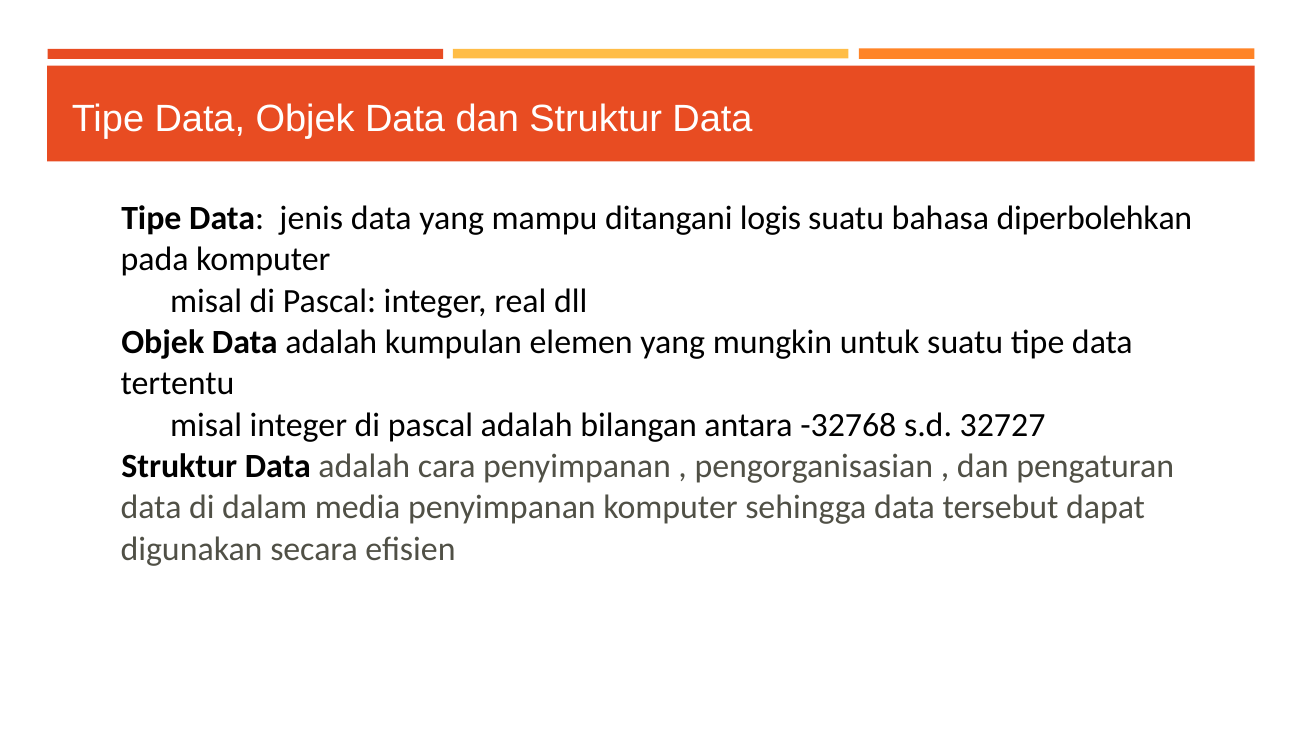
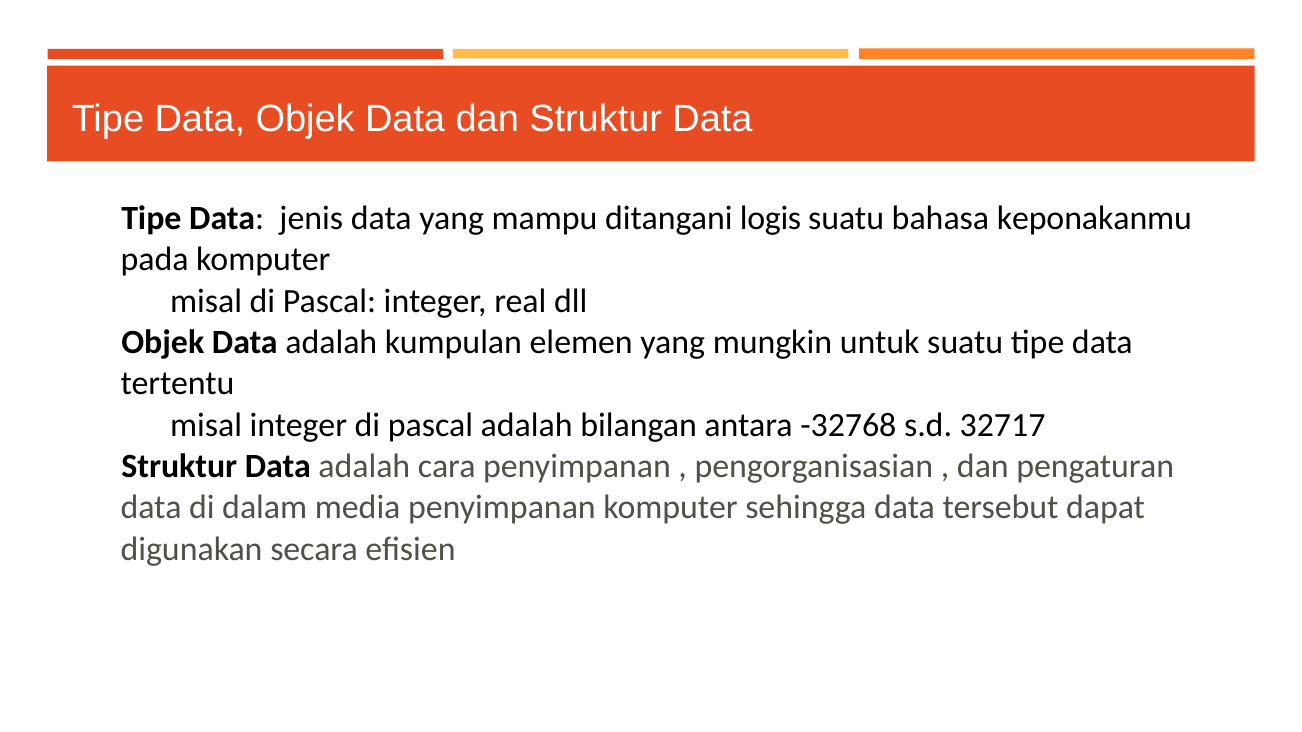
diperbolehkan: diperbolehkan -> keponakanmu
32727: 32727 -> 32717
